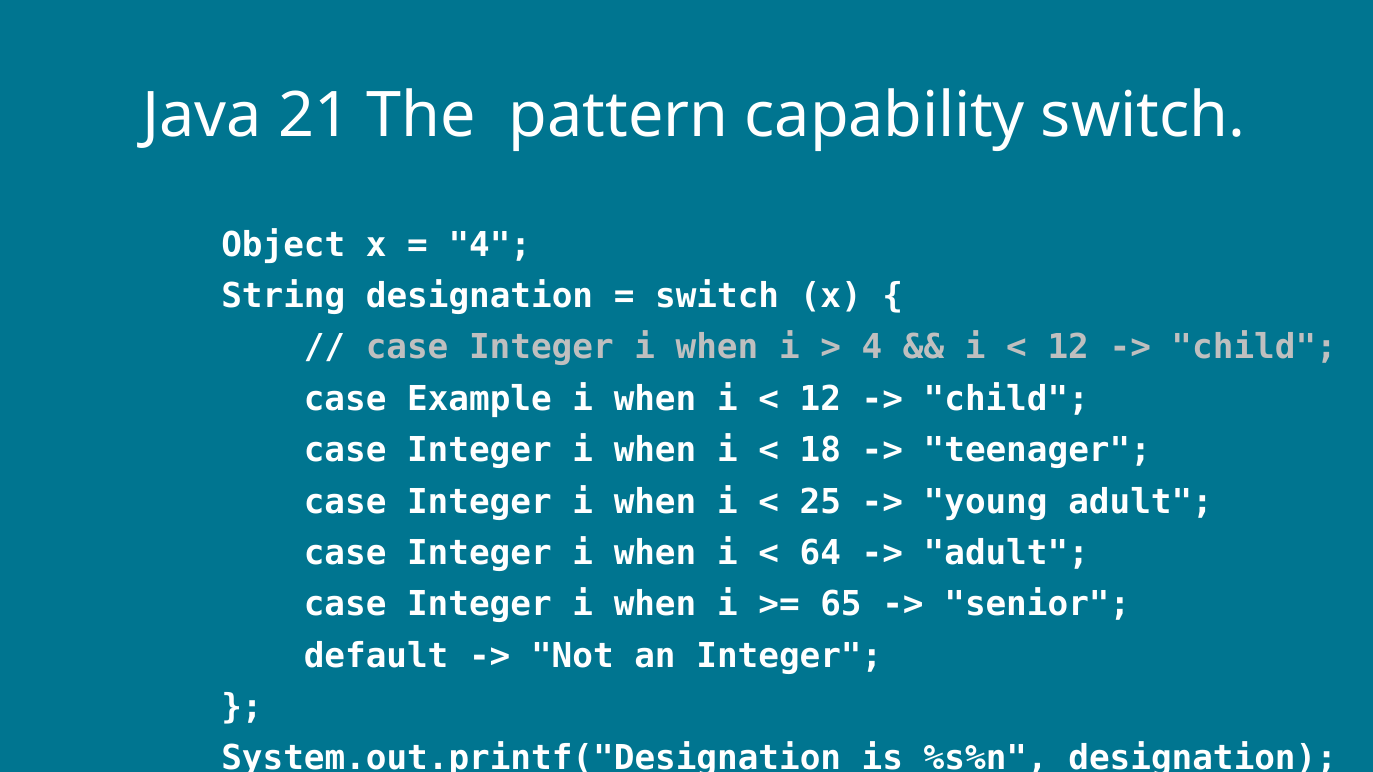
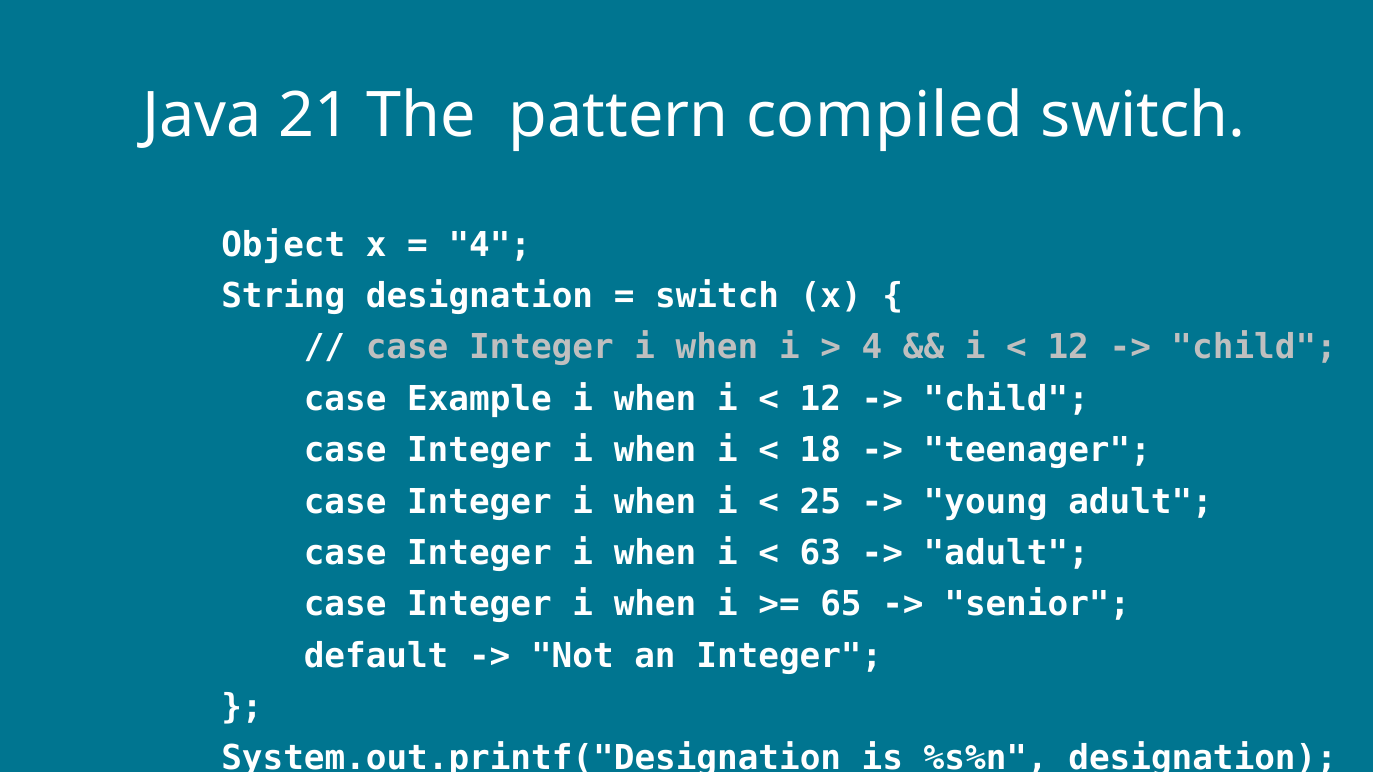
capability: capability -> compiled
64: 64 -> 63
